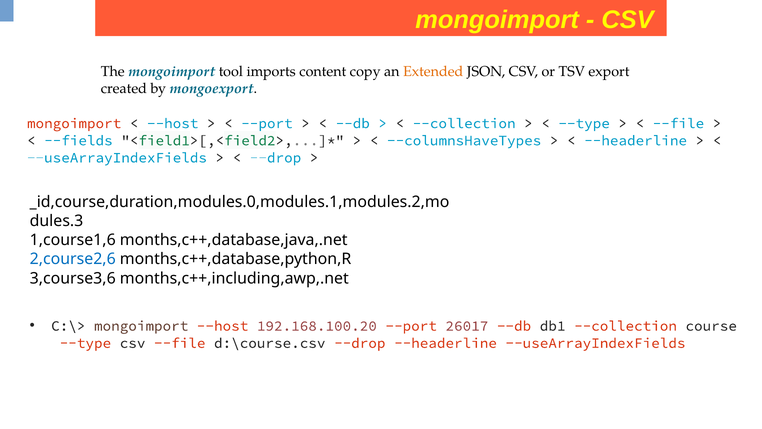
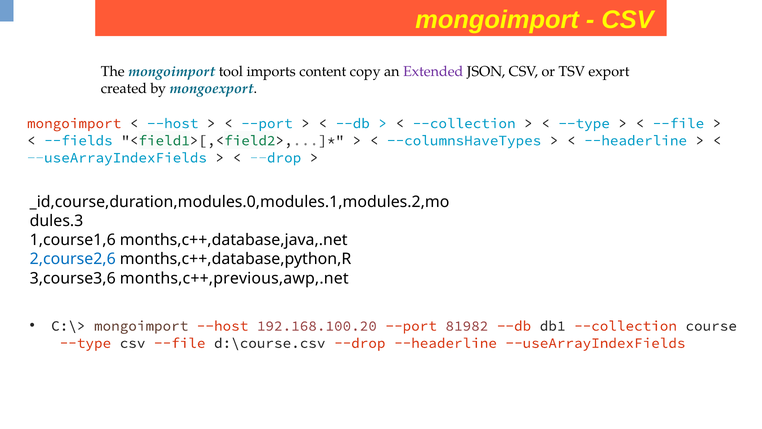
Extended colour: orange -> purple
months,c++,including,awp,.net: months,c++,including,awp,.net -> months,c++,previous,awp,.net
26017: 26017 -> 81982
